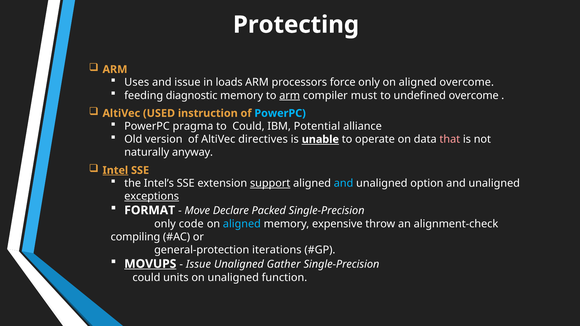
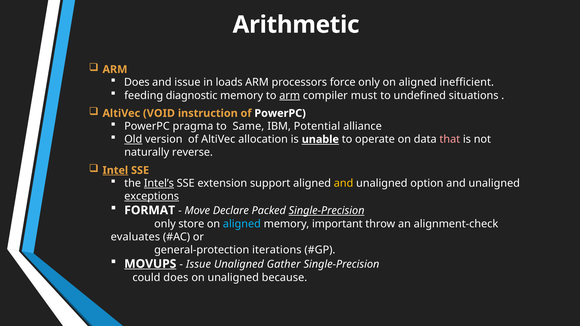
Protecting: Protecting -> Arithmetic
Uses at (137, 82): Uses -> Does
aligned overcome: overcome -> inefficient
undefined overcome: overcome -> situations
USED: USED -> VOID
PowerPC at (280, 113) colour: light blue -> white
to Could: Could -> Same
Old underline: none -> present
directives: directives -> allocation
anyway: anyway -> reverse
Intel’s underline: none -> present
support underline: present -> none
and at (344, 183) colour: light blue -> yellow
Single-Precision at (327, 211) underline: none -> present
code: code -> store
expensive: expensive -> important
compiling: compiling -> evaluates
could units: units -> does
function: function -> because
